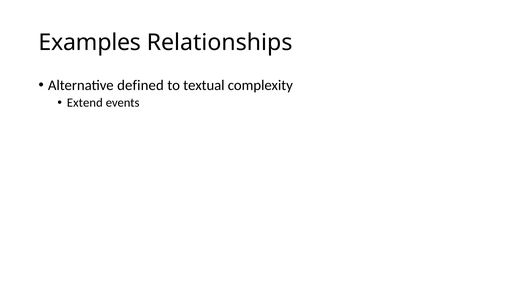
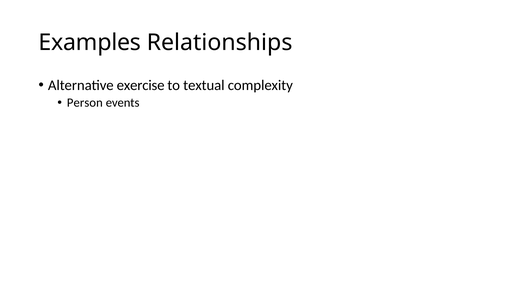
defined: defined -> exercise
Extend: Extend -> Person
